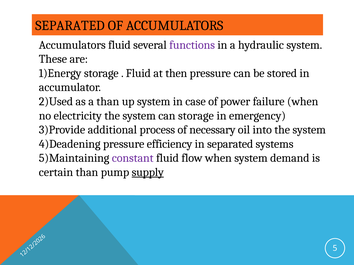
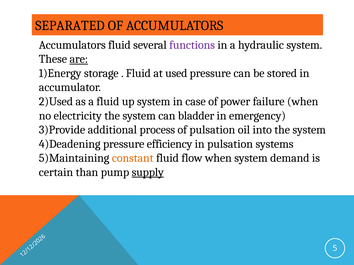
are underline: none -> present
then: then -> used
a than: than -> fluid
can storage: storage -> bladder
of necessary: necessary -> pulsation
in separated: separated -> pulsation
constant colour: purple -> orange
